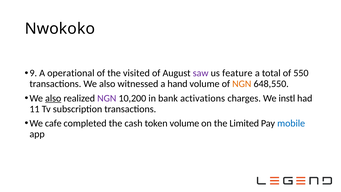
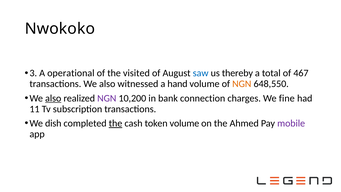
9: 9 -> 3
saw colour: purple -> blue
feature: feature -> thereby
550: 550 -> 467
activations: activations -> connection
instl: instl -> fine
cafe: cafe -> dish
the at (116, 123) underline: none -> present
Limited: Limited -> Ahmed
mobile colour: blue -> purple
